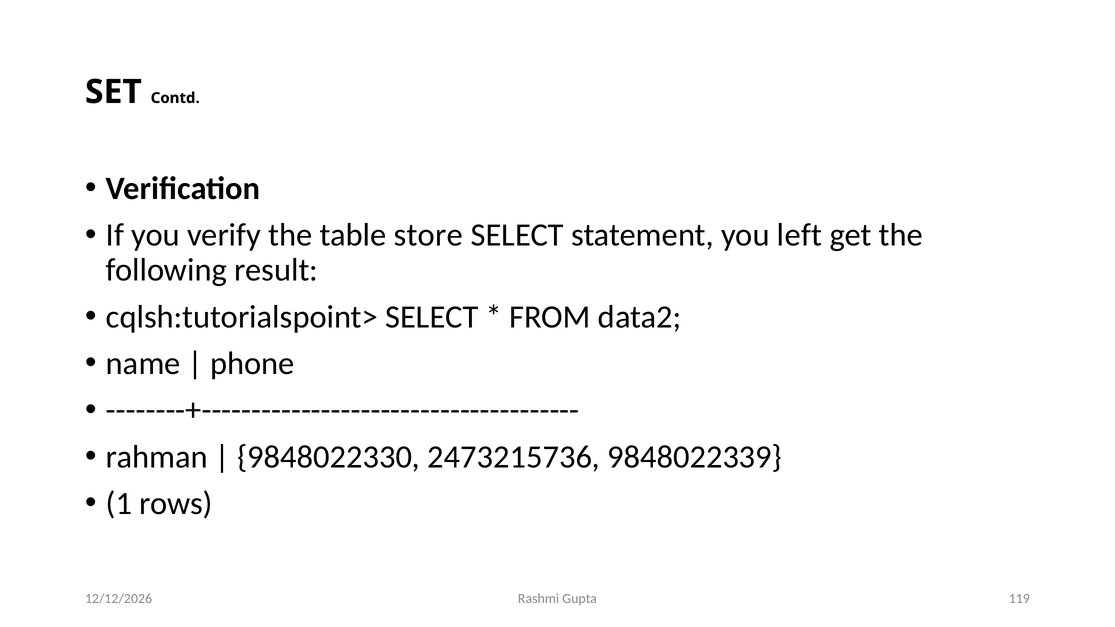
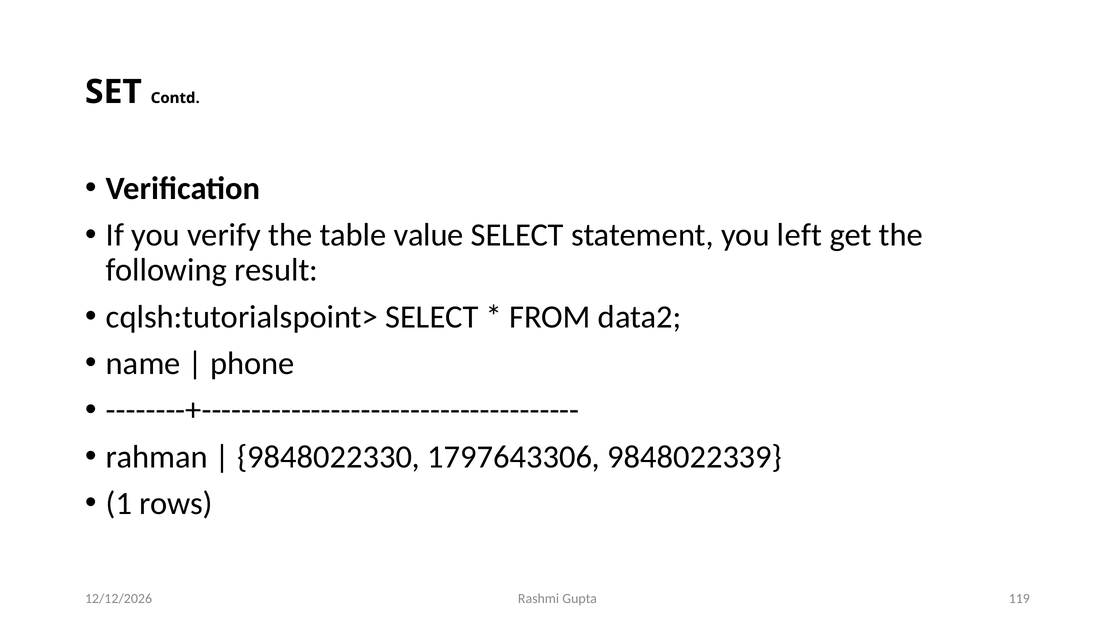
store: store -> value
2473215736: 2473215736 -> 1797643306
